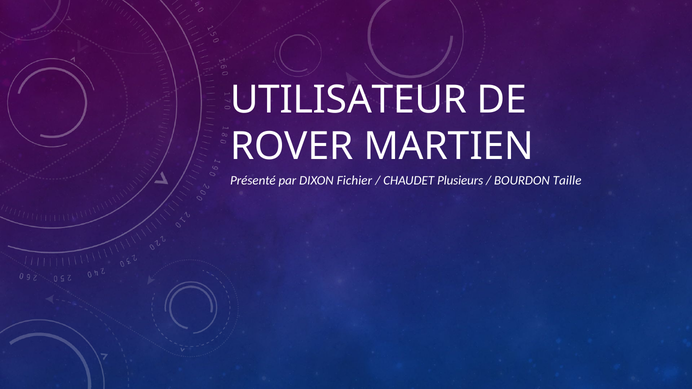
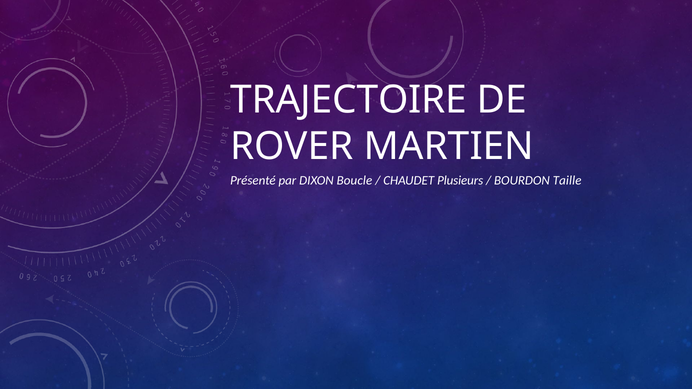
UTILISATEUR: UTILISATEUR -> TRAJECTOIRE
Fichier: Fichier -> Boucle
